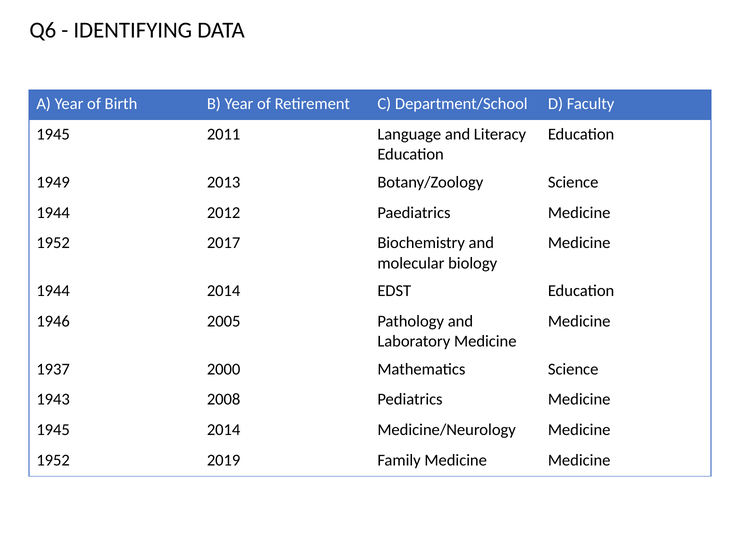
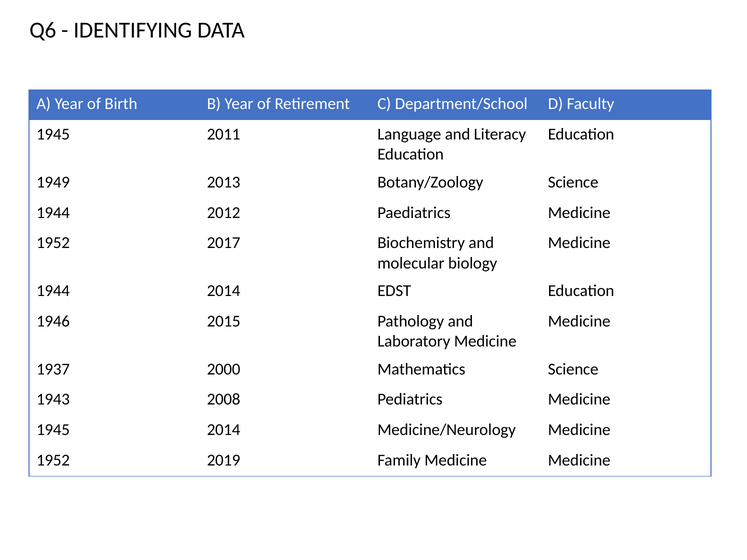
2005: 2005 -> 2015
